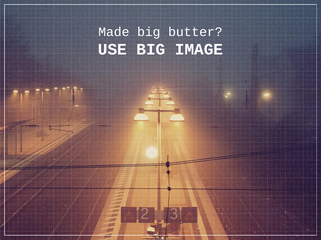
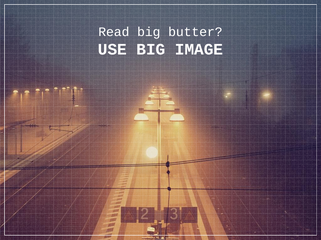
Made: Made -> Read
